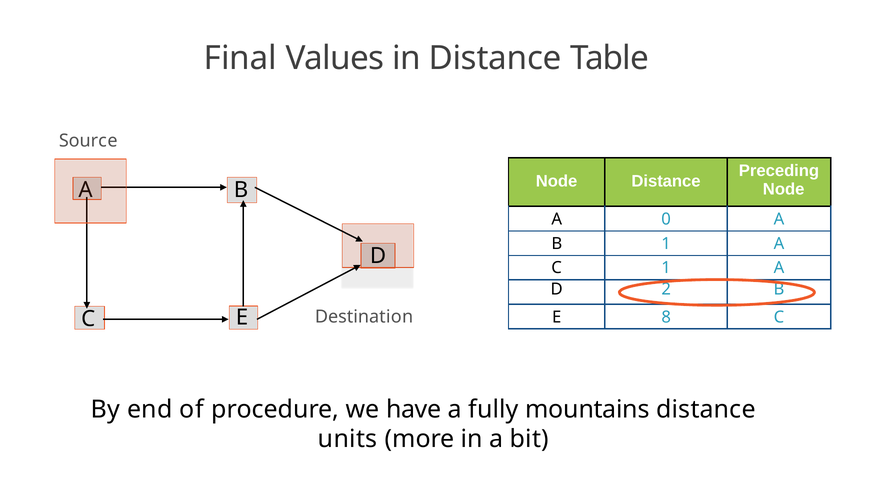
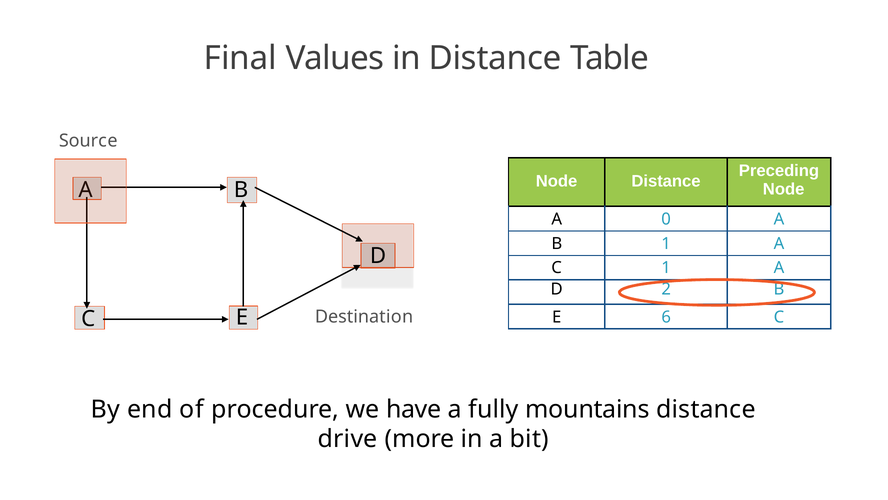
8: 8 -> 6
units: units -> drive
